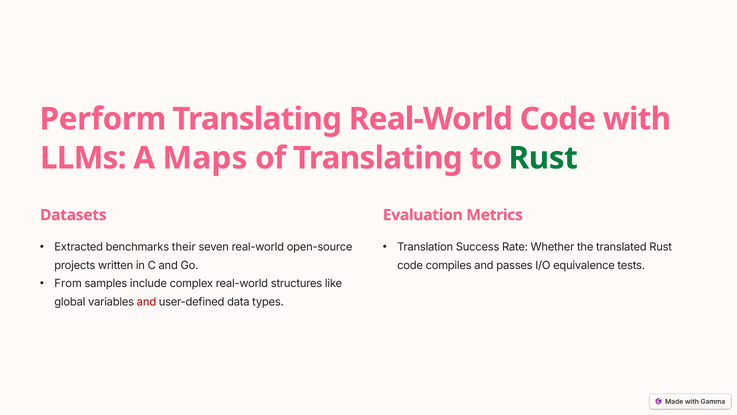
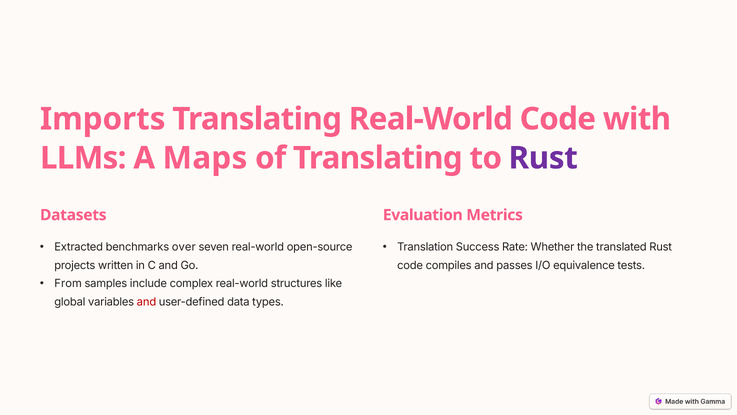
Perform: Perform -> Imports
Rust at (543, 158) colour: green -> purple
their: their -> over
